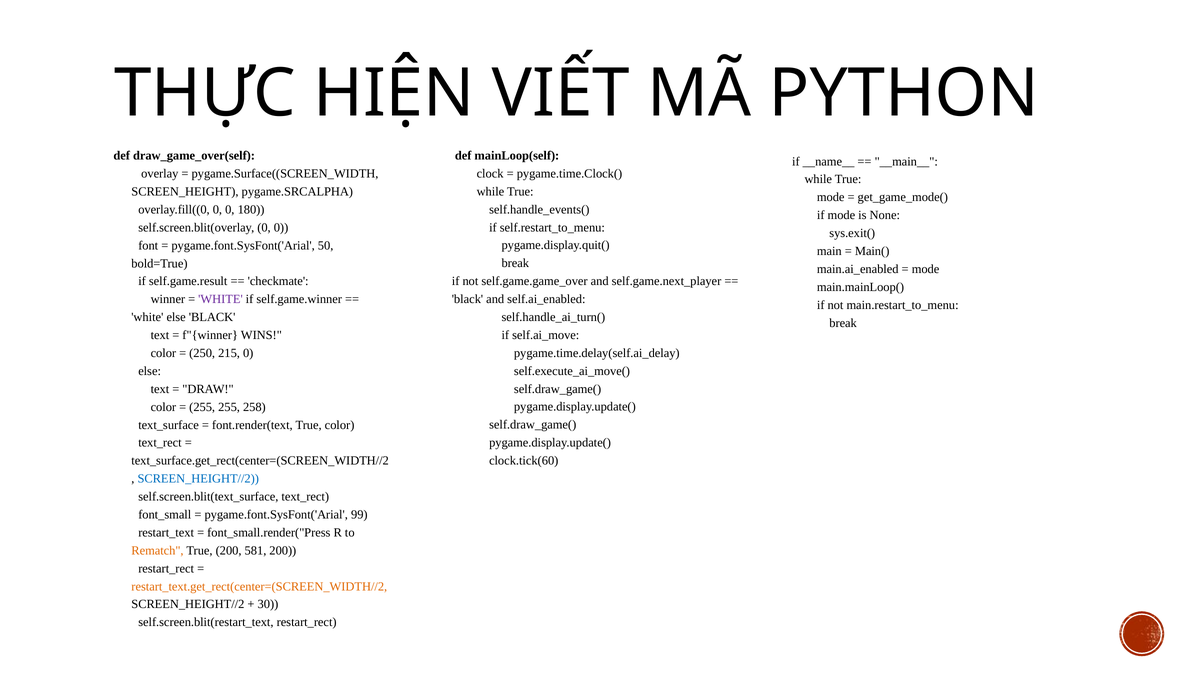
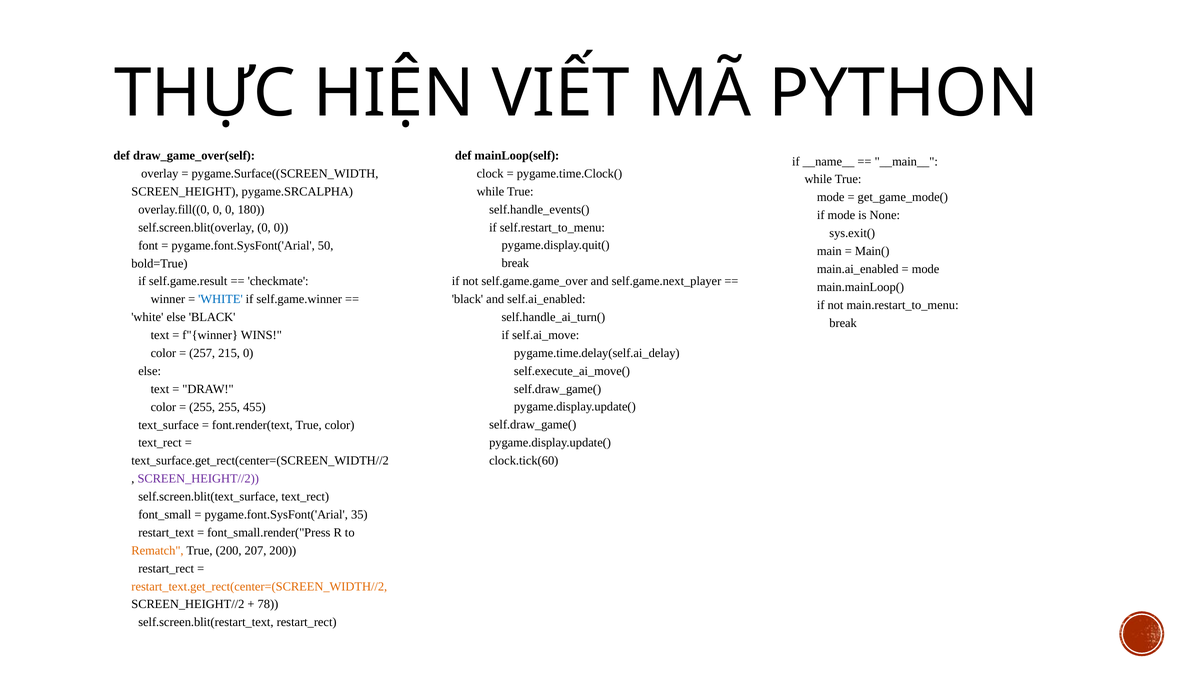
WHITE at (220, 299) colour: purple -> blue
250: 250 -> 257
258: 258 -> 455
SCREEN_HEIGHT//2 at (198, 479) colour: blue -> purple
99: 99 -> 35
581: 581 -> 207
30: 30 -> 78
